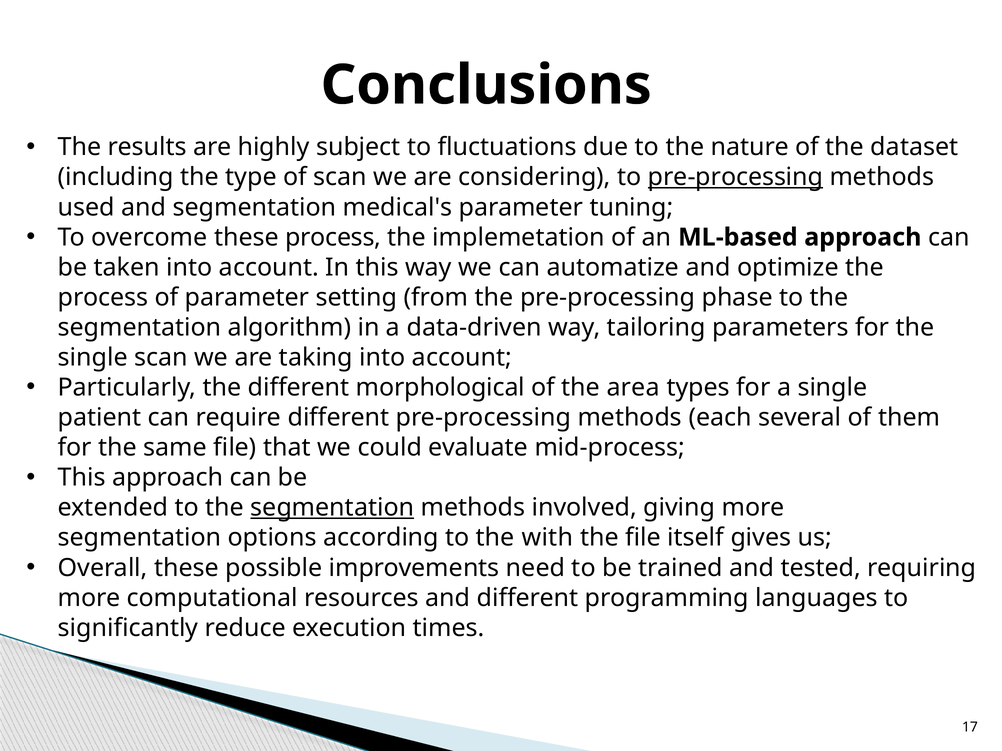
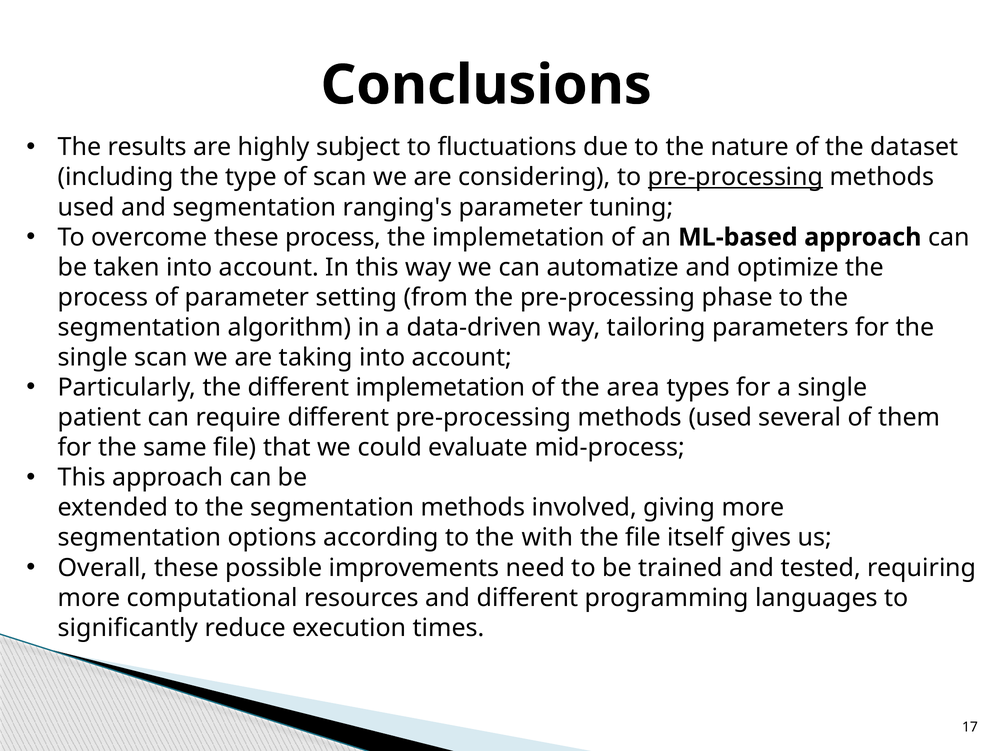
medical's: medical's -> ranging's
different morphological: morphological -> implemetation
different pre-processing methods each: each -> used
segmentation at (332, 508) underline: present -> none
